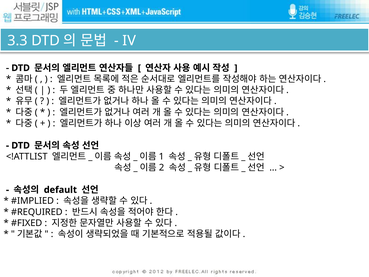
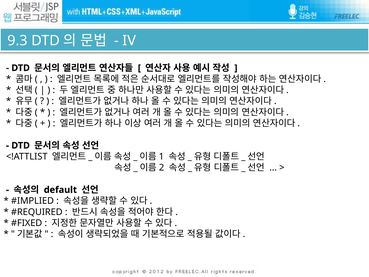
3.3: 3.3 -> 9.3
